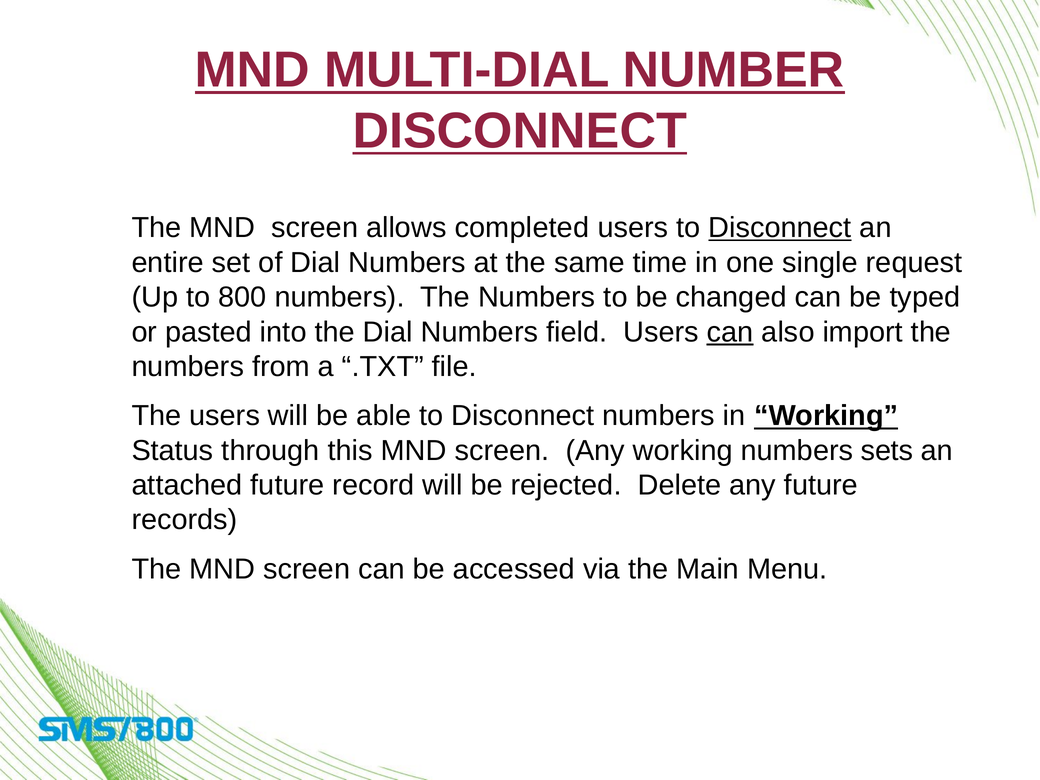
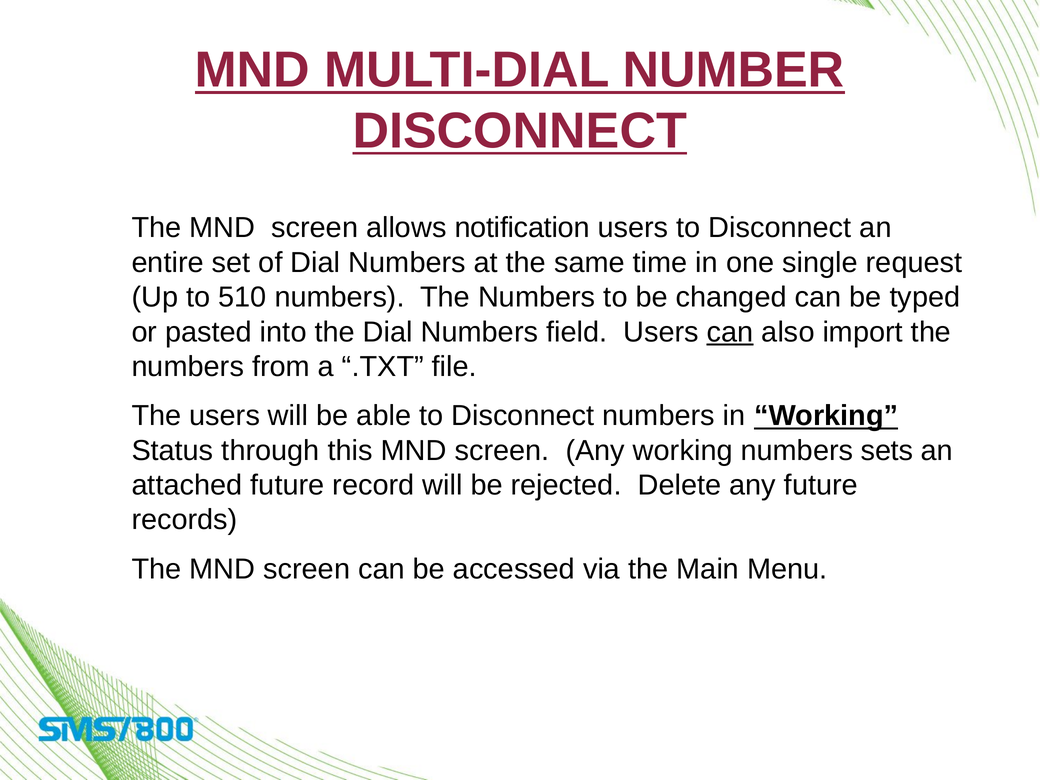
completed: completed -> notification
Disconnect at (780, 228) underline: present -> none
800: 800 -> 510
